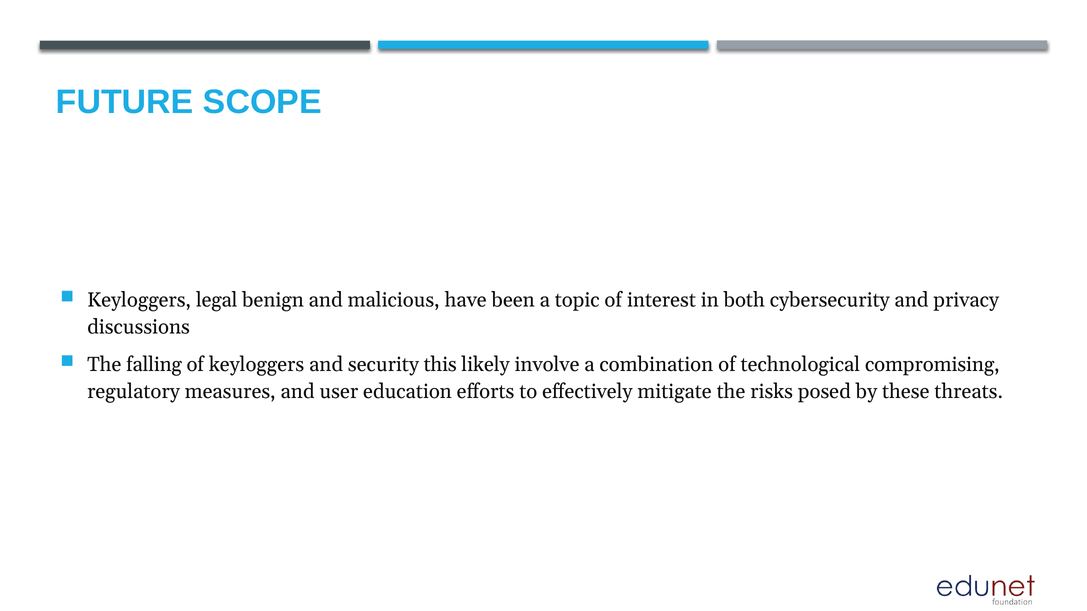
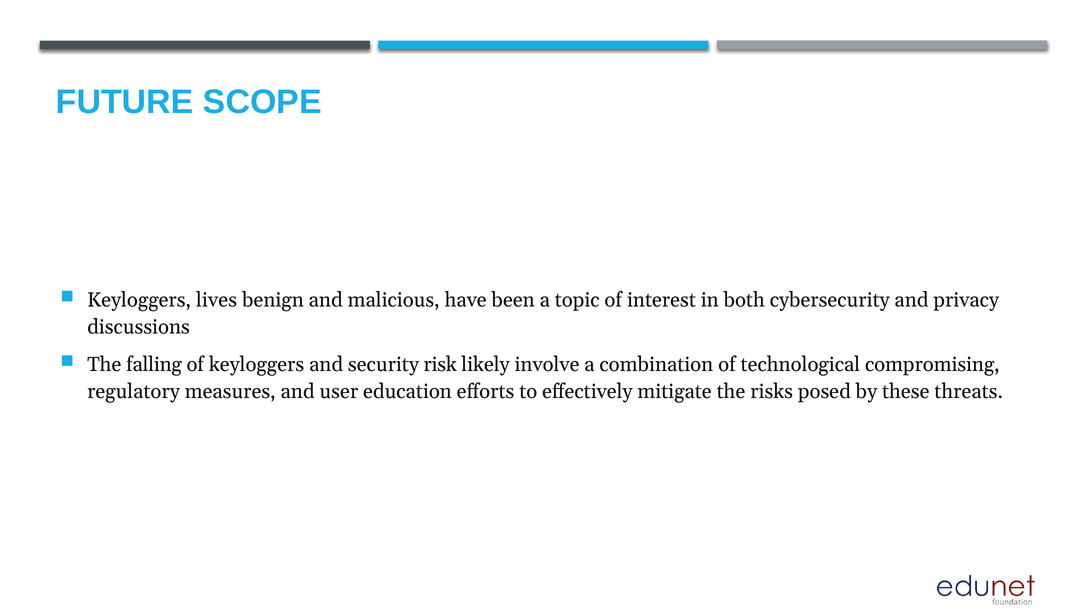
legal: legal -> lives
this: this -> risk
